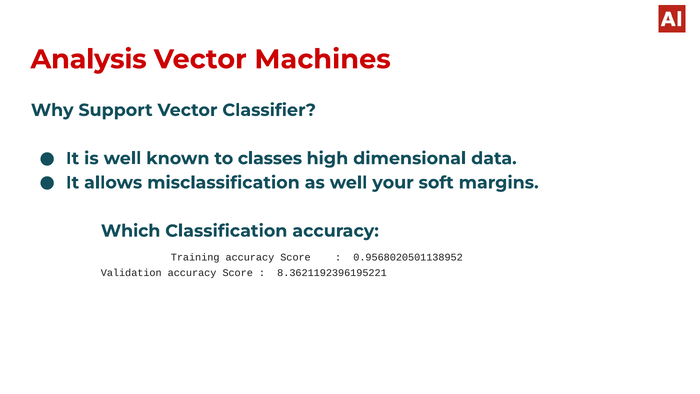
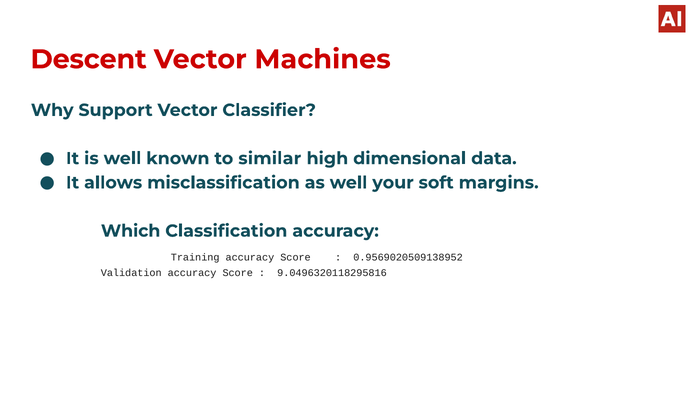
Analysis: Analysis -> Descent
classes: classes -> similar
0.9568020501138952: 0.9568020501138952 -> 0.9569020509138952
8.3621192396195221: 8.3621192396195221 -> 9.0496320118295816
